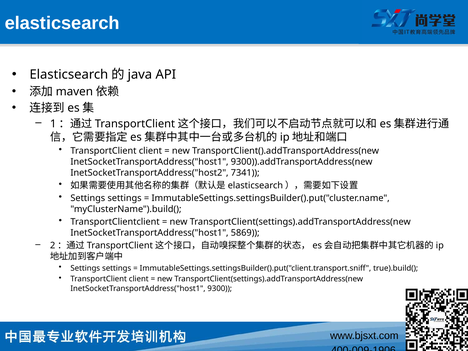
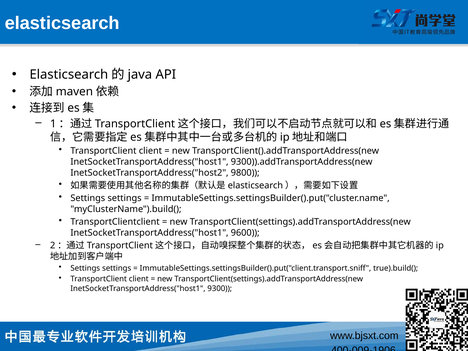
7341: 7341 -> 9800
5869: 5869 -> 9600
